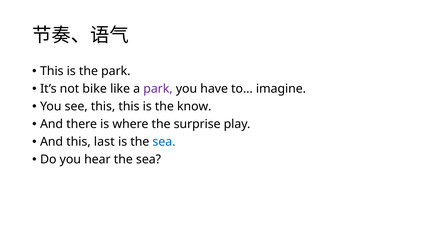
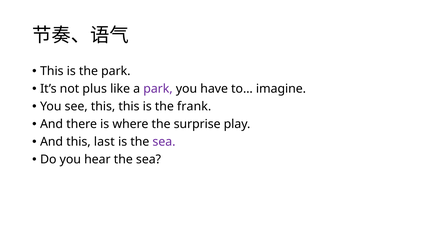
bike: bike -> plus
know: know -> frank
sea at (164, 142) colour: blue -> purple
